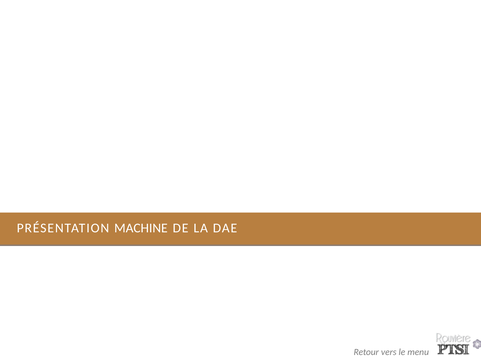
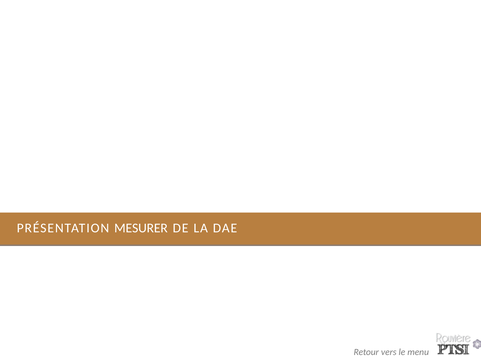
MACHINE: MACHINE -> MESURER
